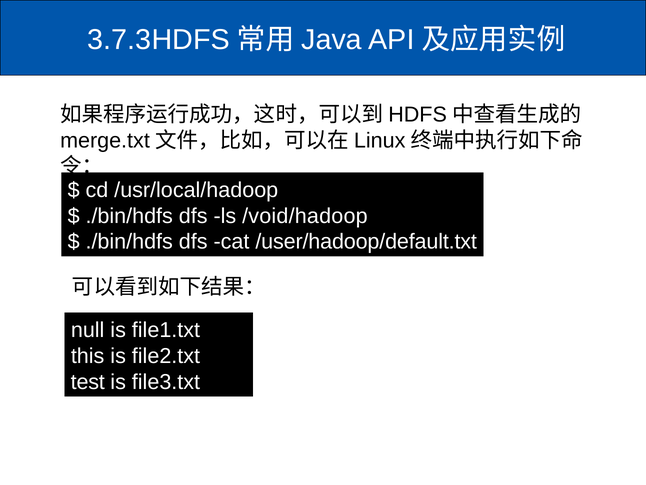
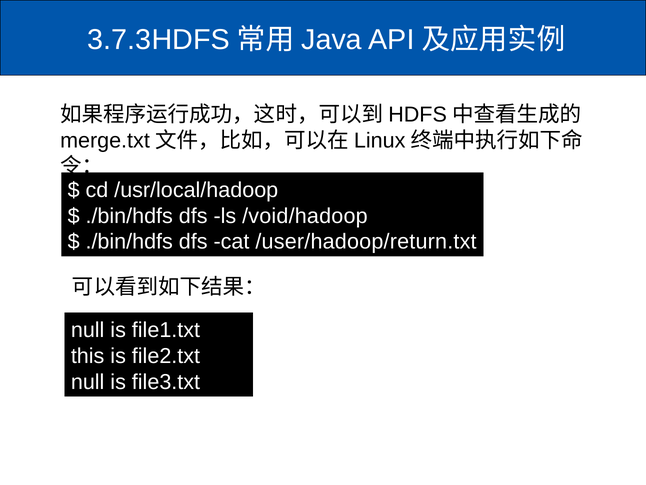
/user/hadoop/default.txt: /user/hadoop/default.txt -> /user/hadoop/return.txt
test at (88, 382): test -> null
